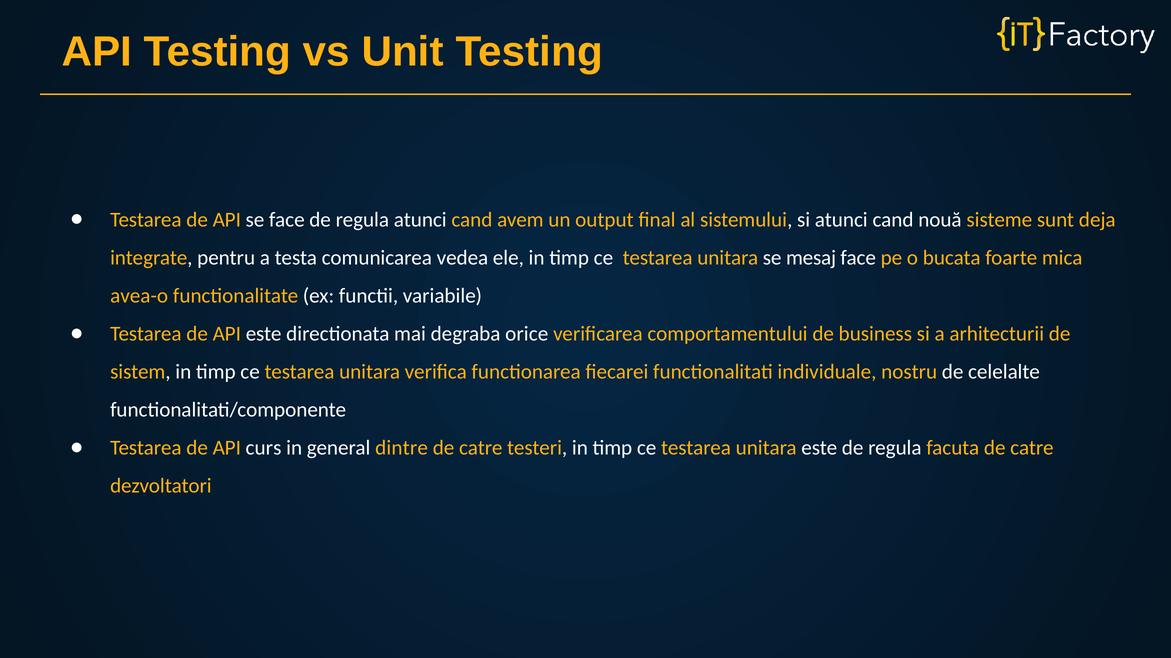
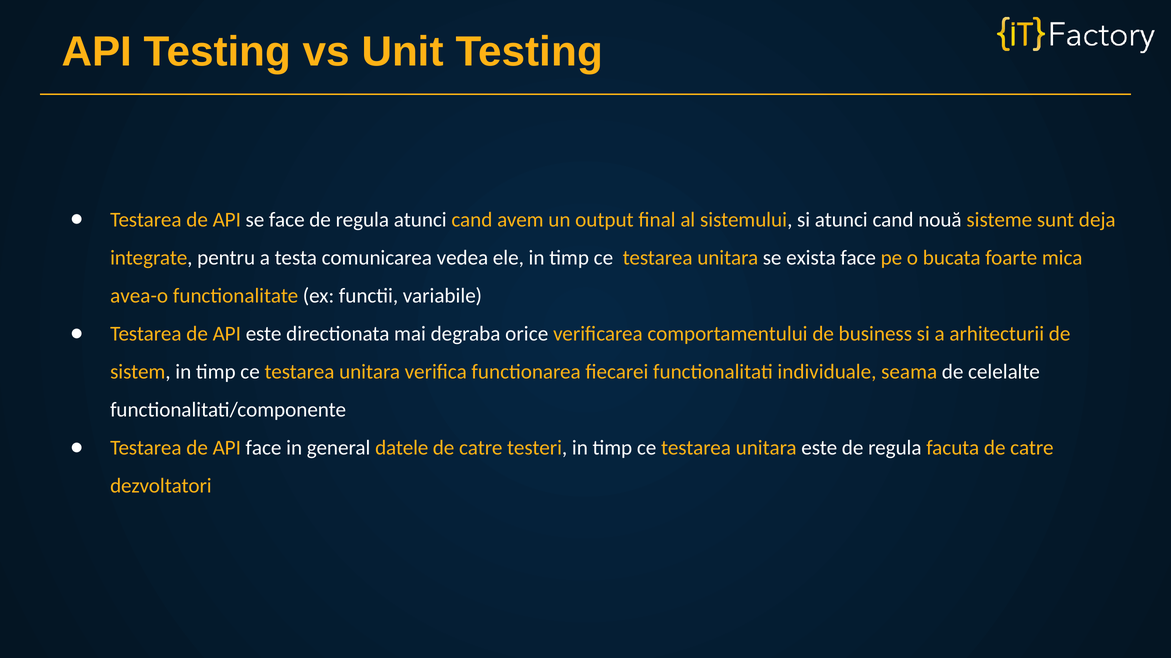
mesaj: mesaj -> exista
nostru: nostru -> seama
API curs: curs -> face
dintre: dintre -> datele
